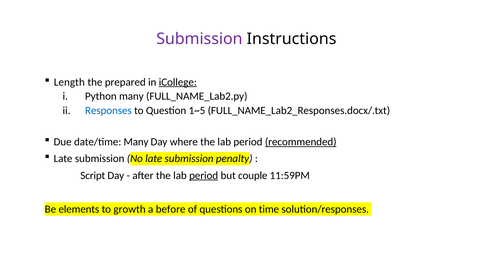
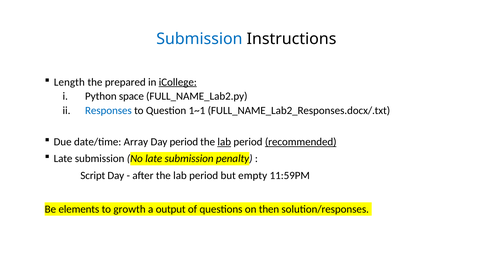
Submission at (199, 39) colour: purple -> blue
Python many: many -> space
1~5: 1~5 -> 1~1
date/time Many: Many -> Array
Day where: where -> period
lab at (224, 142) underline: none -> present
period at (204, 175) underline: present -> none
couple: couple -> empty
before: before -> output
time: time -> then
